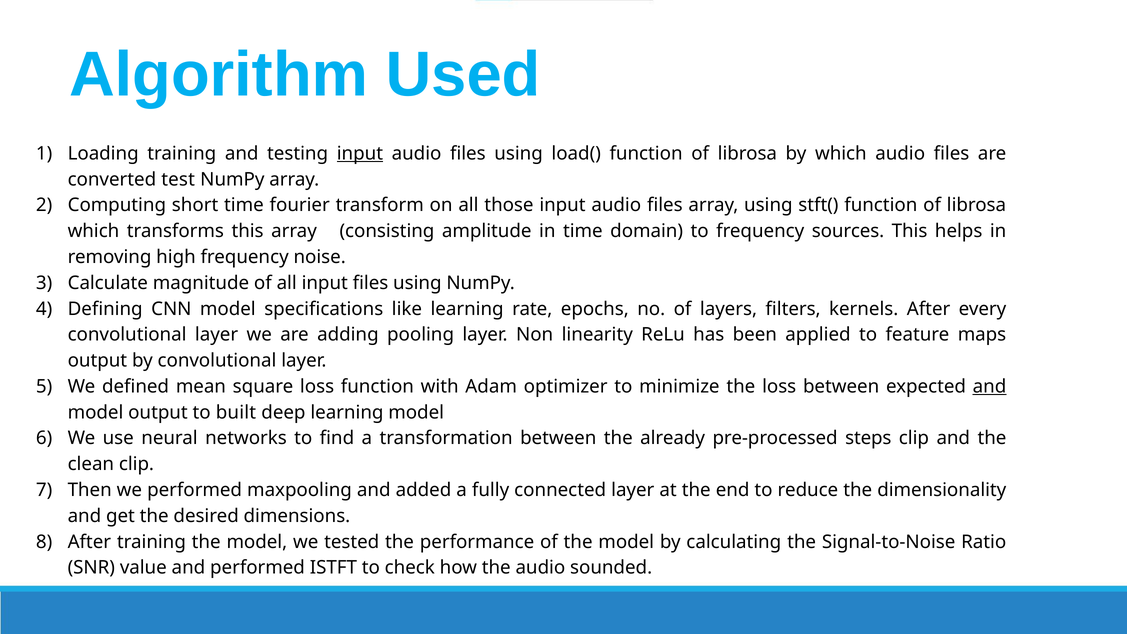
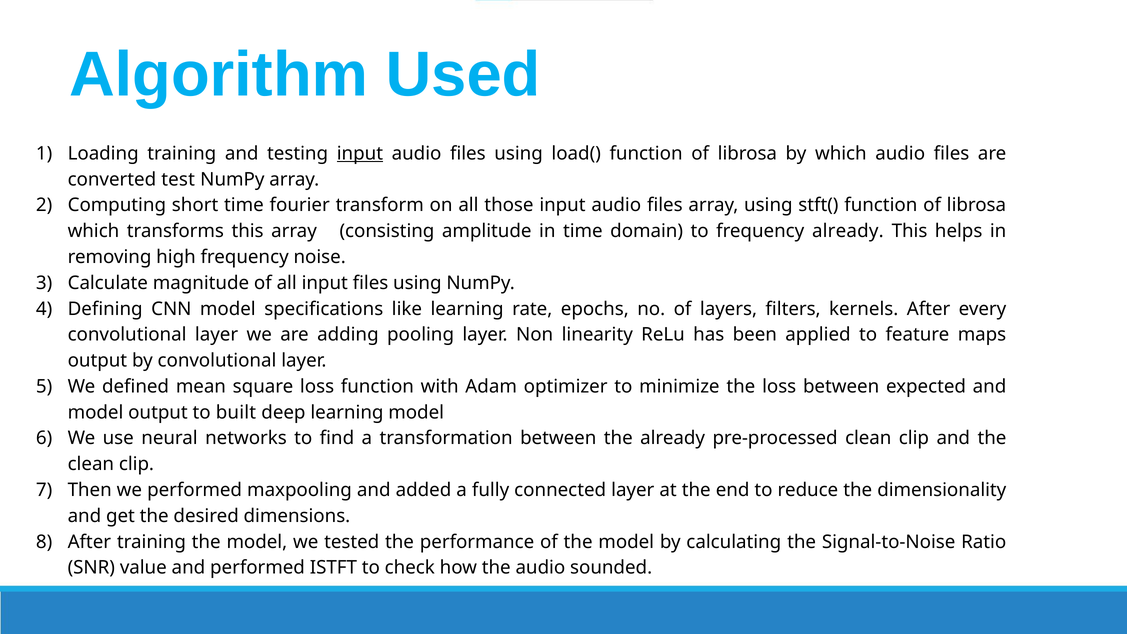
frequency sources: sources -> already
and at (990, 386) underline: present -> none
pre-processed steps: steps -> clean
